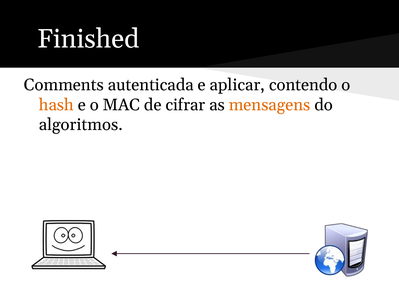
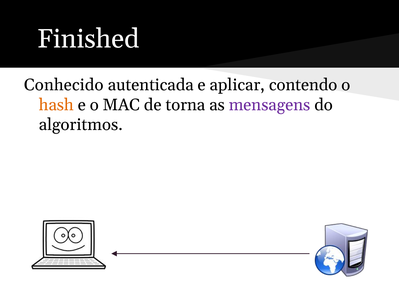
Comments: Comments -> Conhecido
cifrar: cifrar -> torna
mensagens colour: orange -> purple
